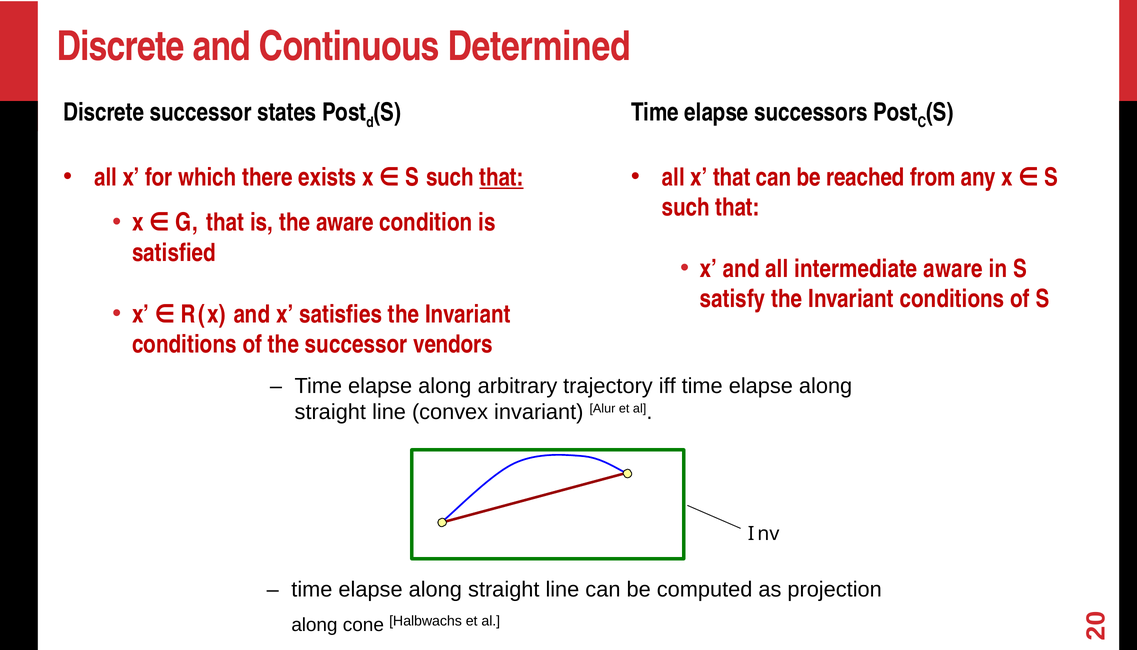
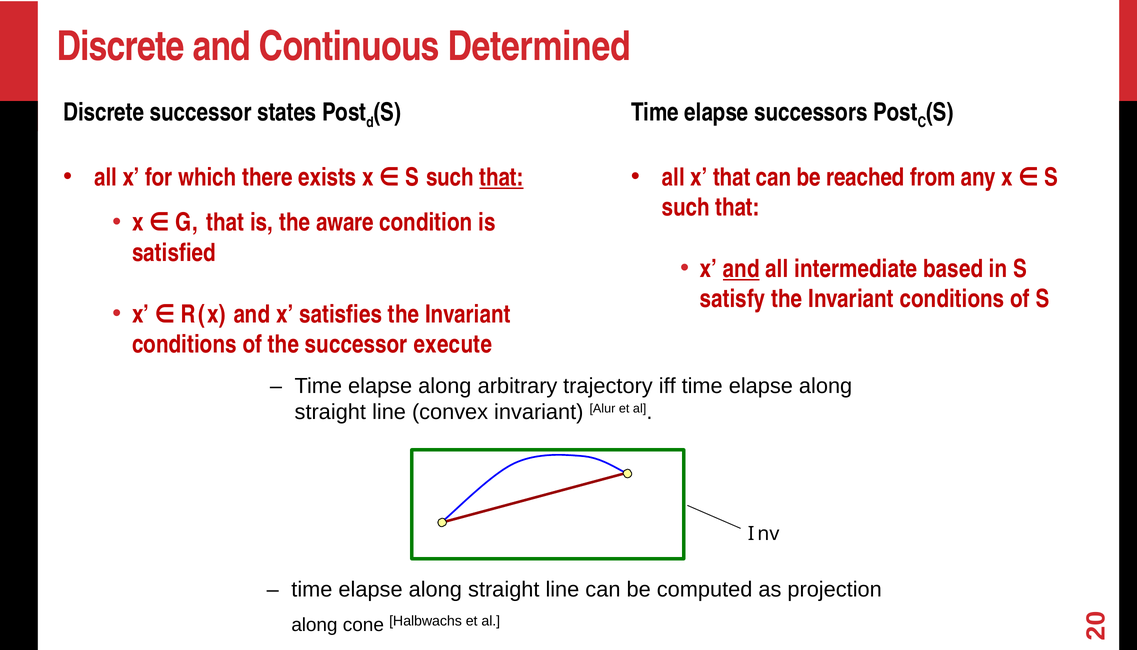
and at (741, 269) underline: none -> present
intermediate aware: aware -> based
vendors: vendors -> execute
